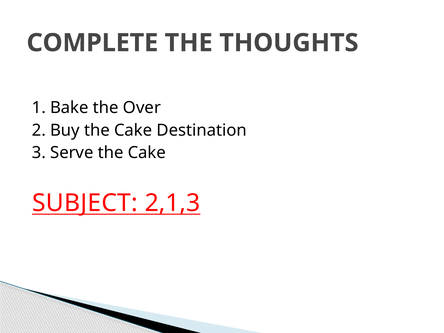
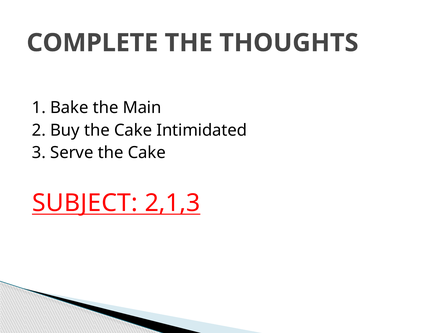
Over: Over -> Main
Destination: Destination -> Intimidated
